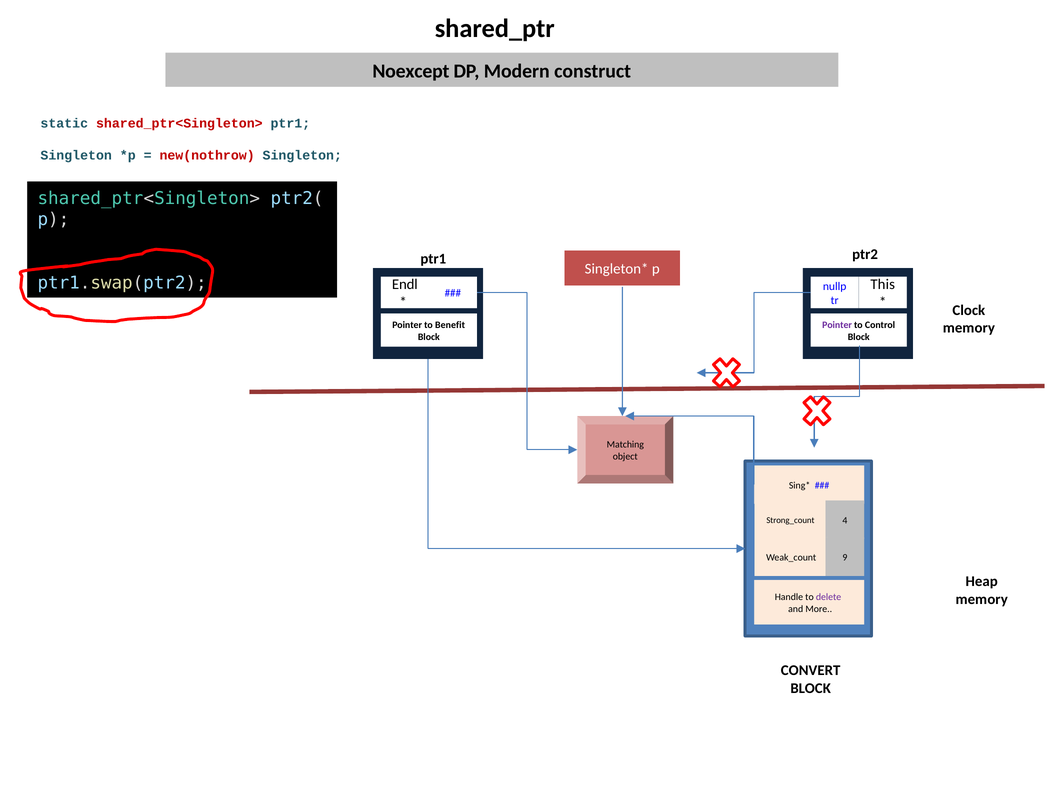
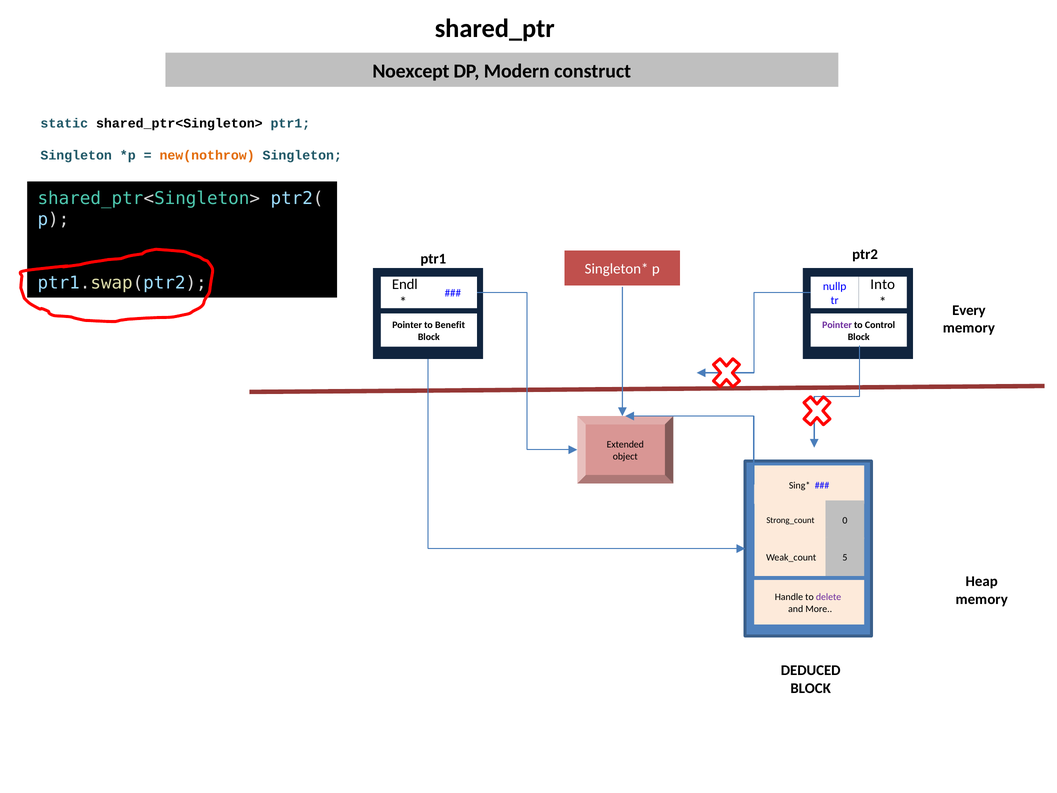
shared_ptr<Singleton> at (179, 123) colour: red -> black
new(nothrow colour: red -> orange
This: This -> Into
Clock: Clock -> Every
Matching: Matching -> Extended
4: 4 -> 0
9: 9 -> 5
CONVERT: CONVERT -> DEDUCED
